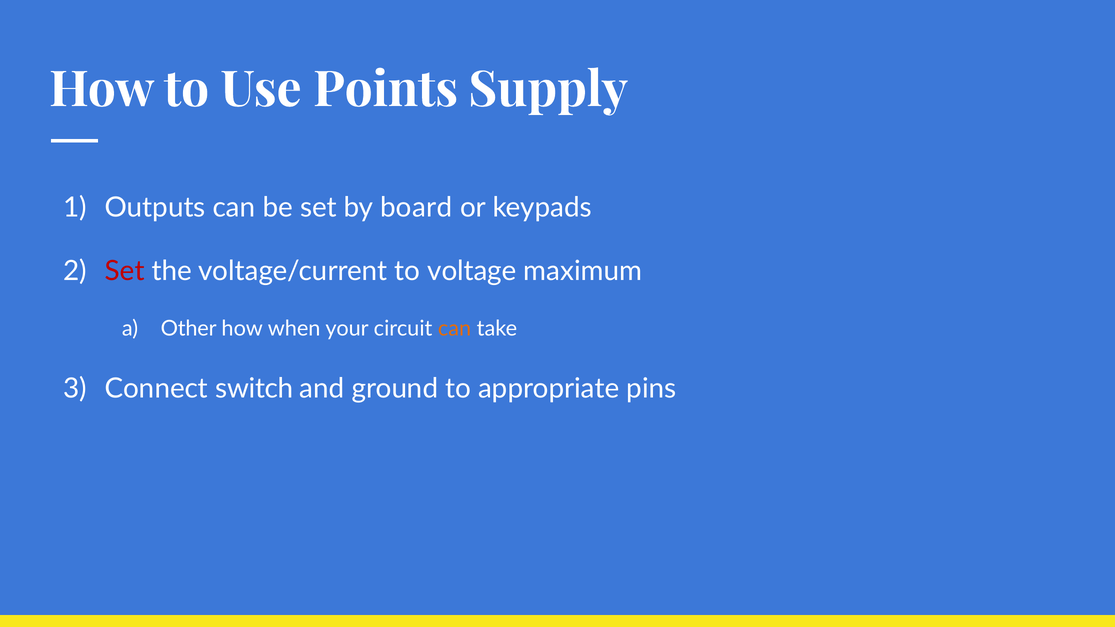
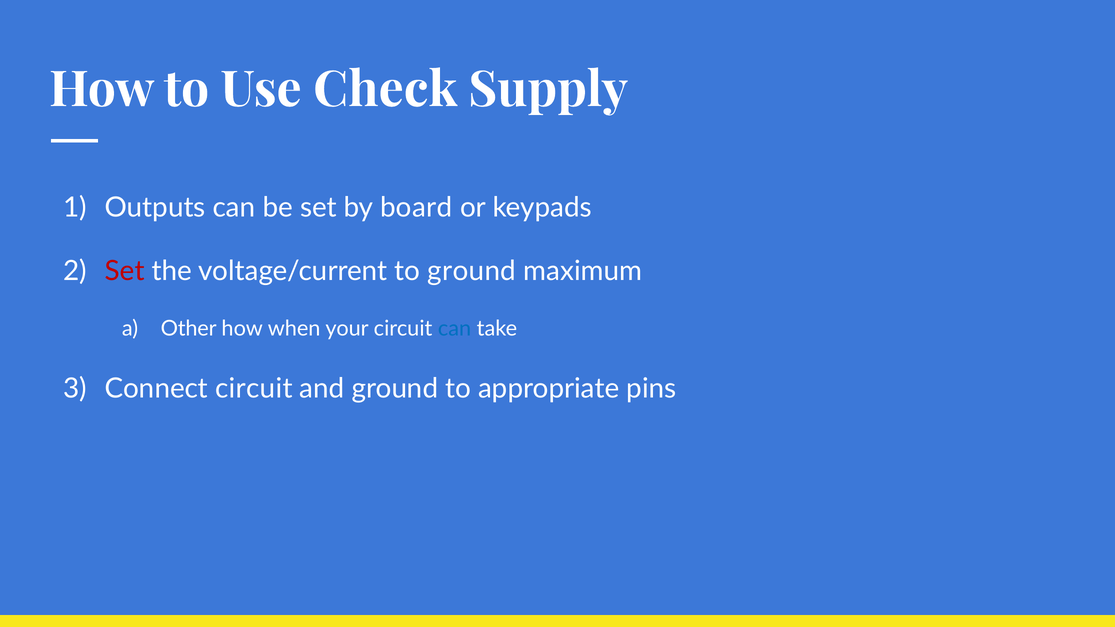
Points: Points -> Check
to voltage: voltage -> ground
can at (455, 329) colour: orange -> blue
Connect switch: switch -> circuit
